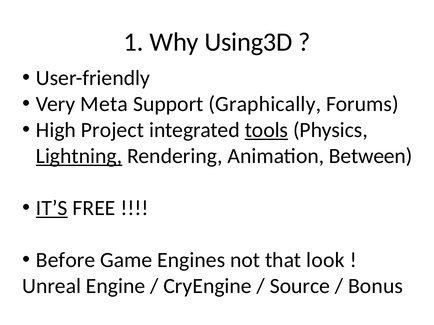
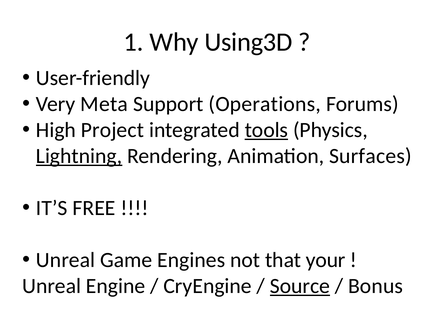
Graphically: Graphically -> Operations
Between: Between -> Surfaces
IT’S underline: present -> none
Before at (66, 260): Before -> Unreal
look: look -> your
Source underline: none -> present
